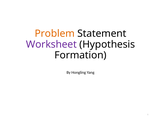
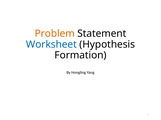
Worksheet colour: purple -> blue
